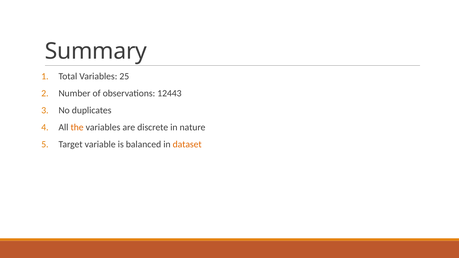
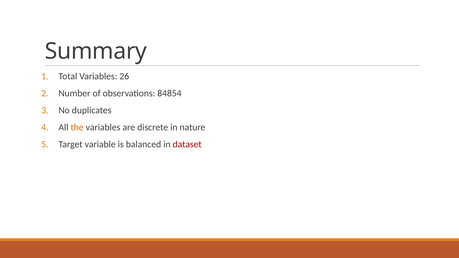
25: 25 -> 26
12443: 12443 -> 84854
dataset colour: orange -> red
